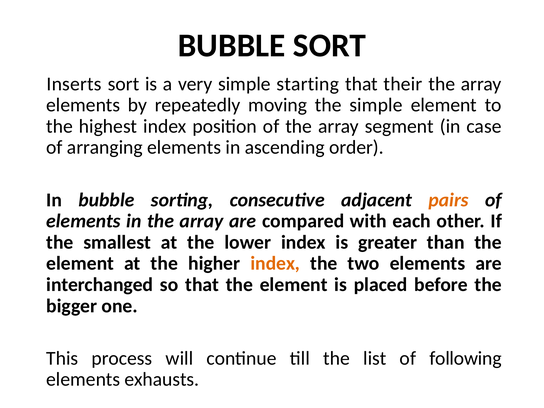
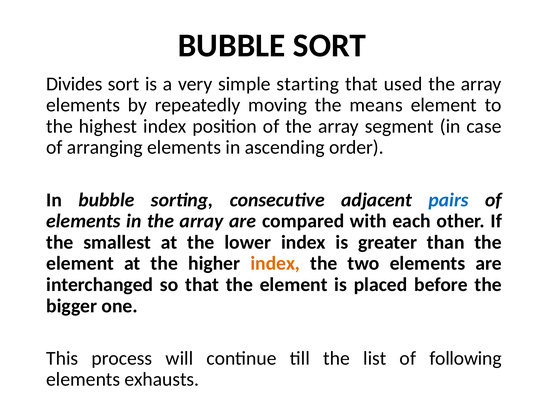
Inserts: Inserts -> Divides
their: their -> used
the simple: simple -> means
pairs colour: orange -> blue
